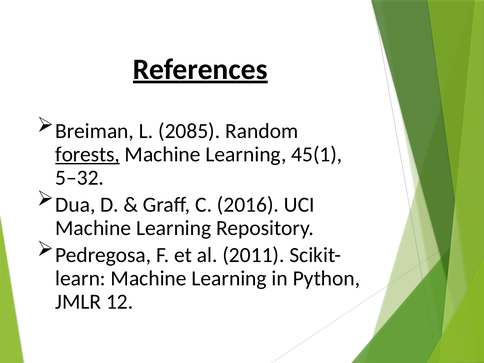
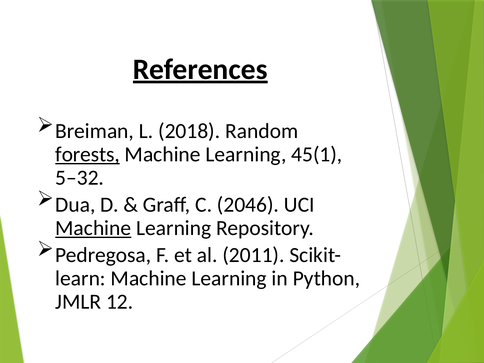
2085: 2085 -> 2018
2016: 2016 -> 2046
Machine at (93, 228) underline: none -> present
